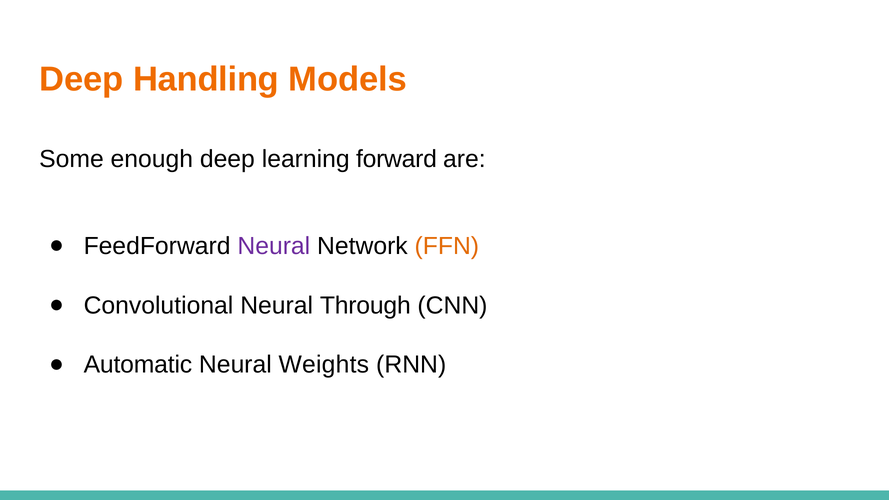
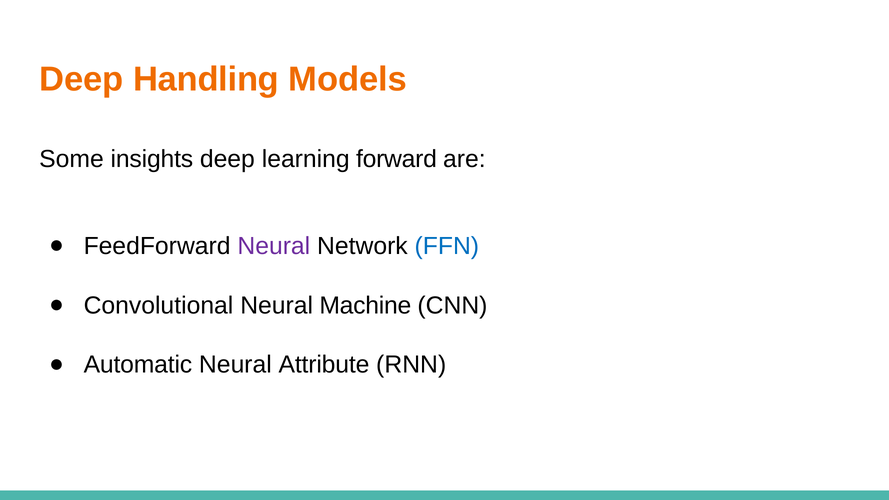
enough: enough -> insights
FFN colour: orange -> blue
Through: Through -> Machine
Weights: Weights -> Attribute
